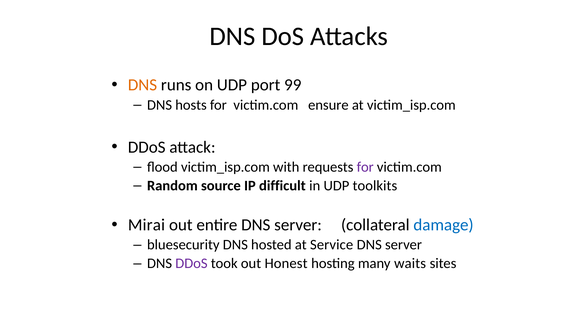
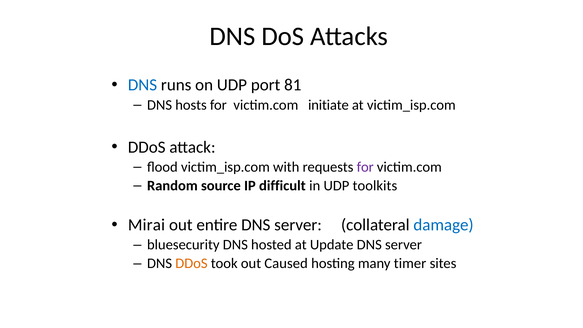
DNS at (142, 85) colour: orange -> blue
99: 99 -> 81
ensure: ensure -> initiate
Service: Service -> Update
DDoS at (191, 263) colour: purple -> orange
Honest: Honest -> Caused
waits: waits -> timer
